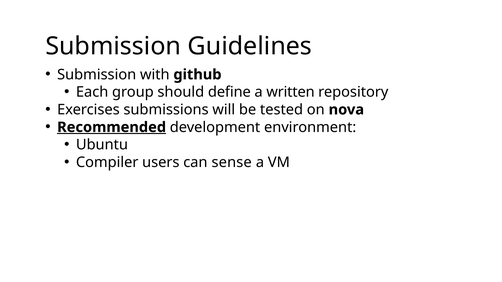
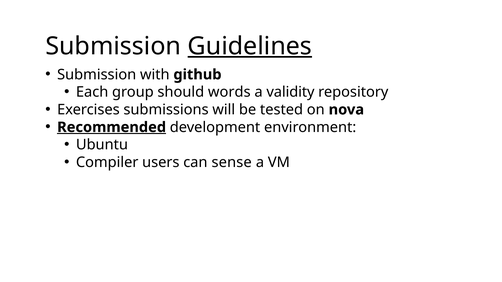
Guidelines underline: none -> present
define: define -> words
written: written -> validity
